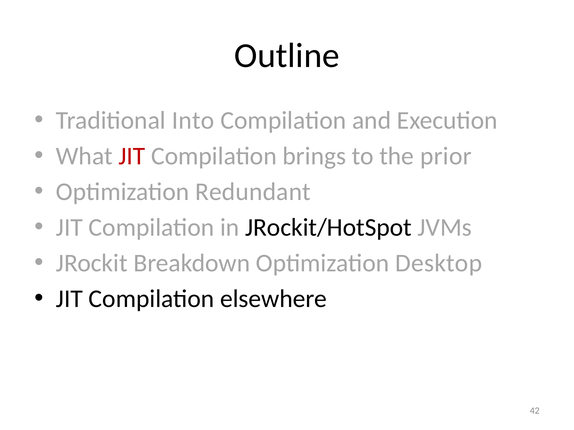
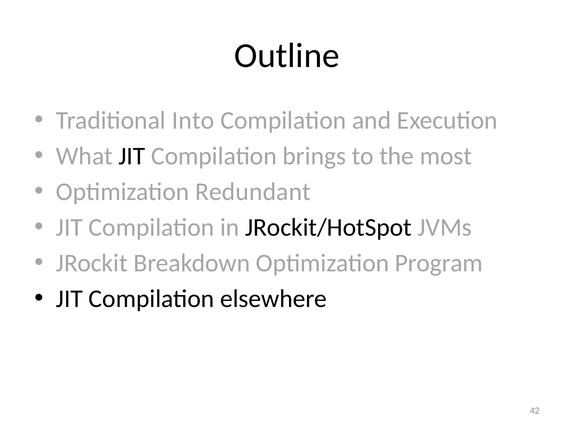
JIT at (132, 156) colour: red -> black
prior: prior -> most
Desktop: Desktop -> Program
